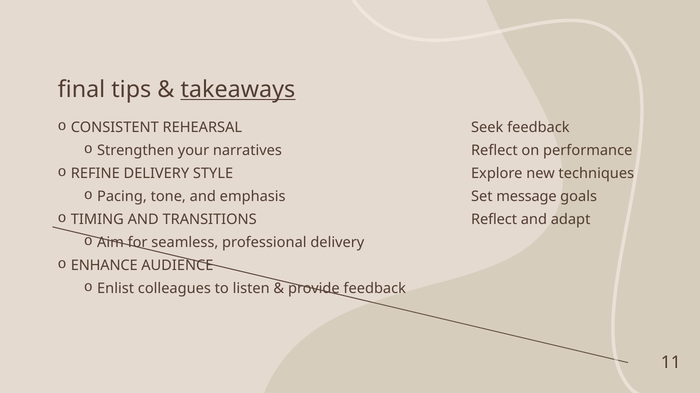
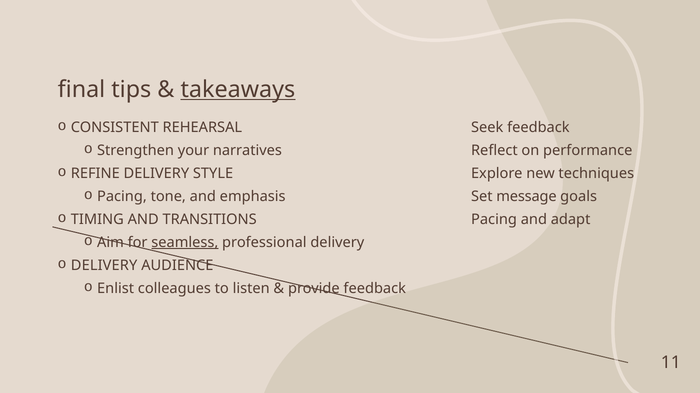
Reflect at (494, 220): Reflect -> Pacing
seamless underline: none -> present
ENHANCE at (104, 266): ENHANCE -> DELIVERY
